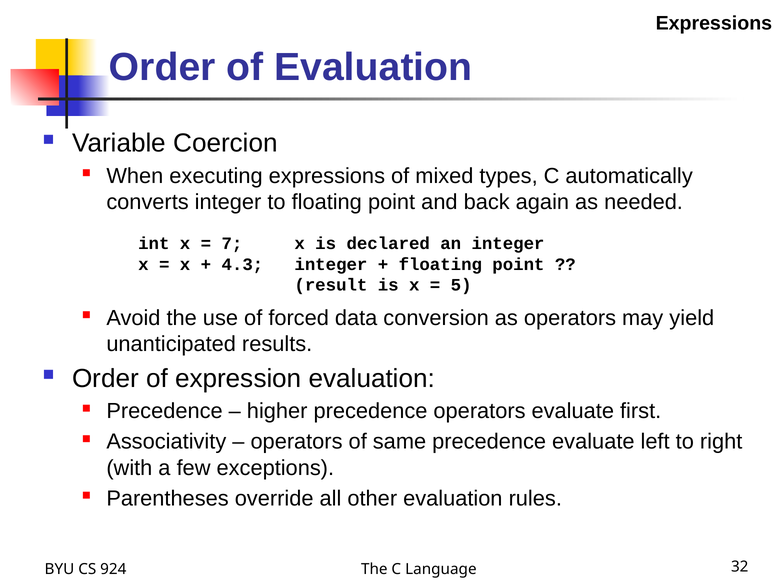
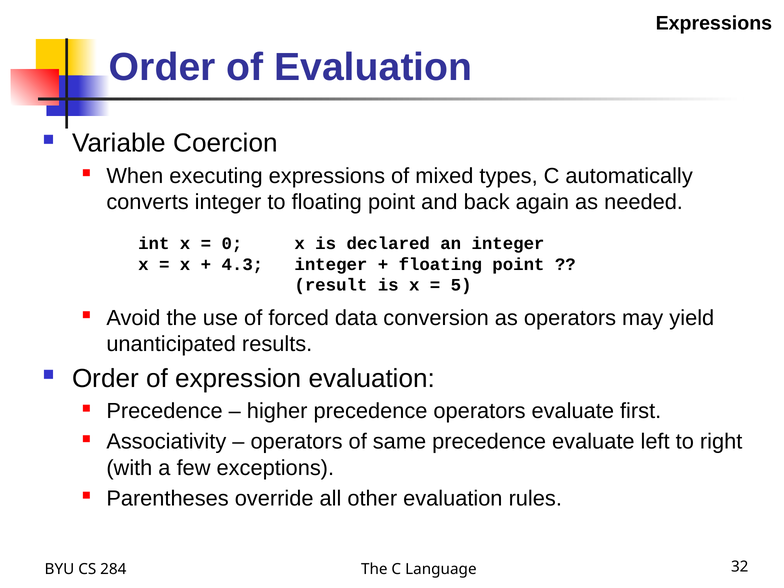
7: 7 -> 0
924: 924 -> 284
